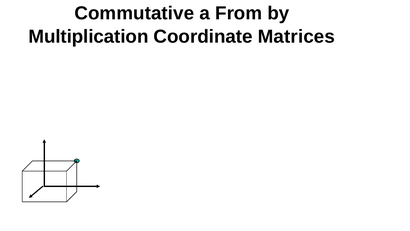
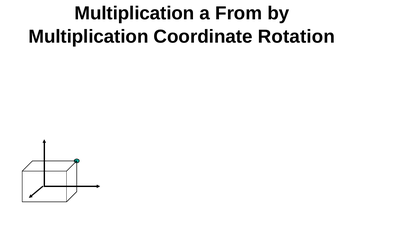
Commutative at (134, 13): Commutative -> Multiplication
Matrices: Matrices -> Rotation
